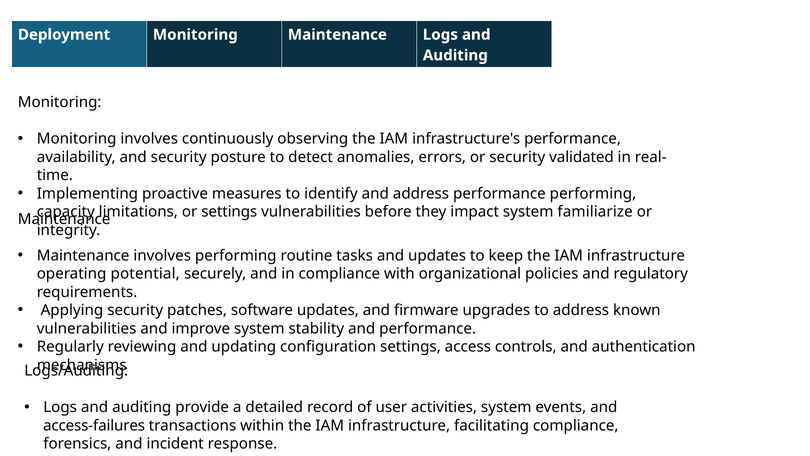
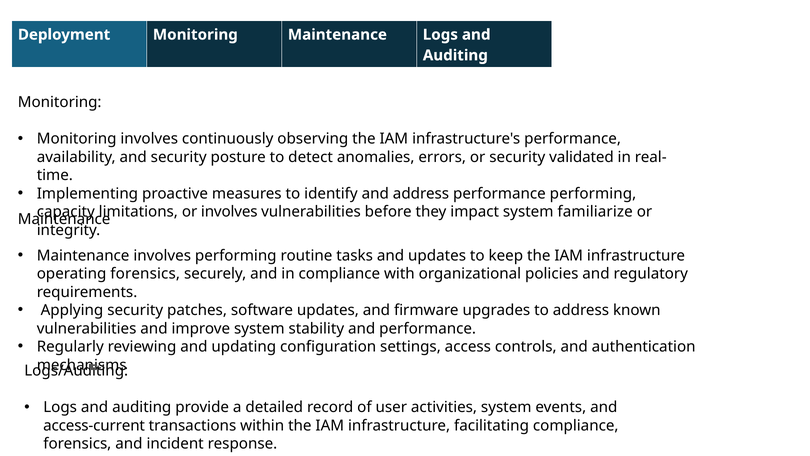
or settings: settings -> involves
operating potential: potential -> forensics
access-failures: access-failures -> access-current
